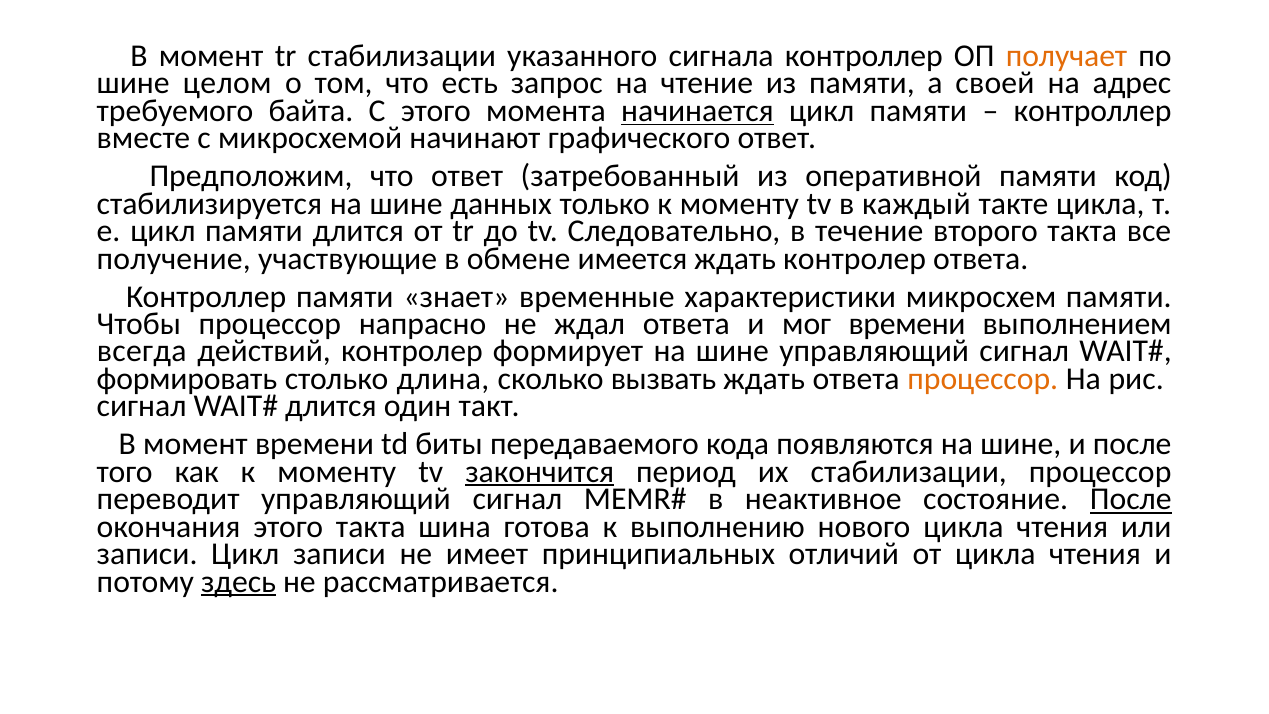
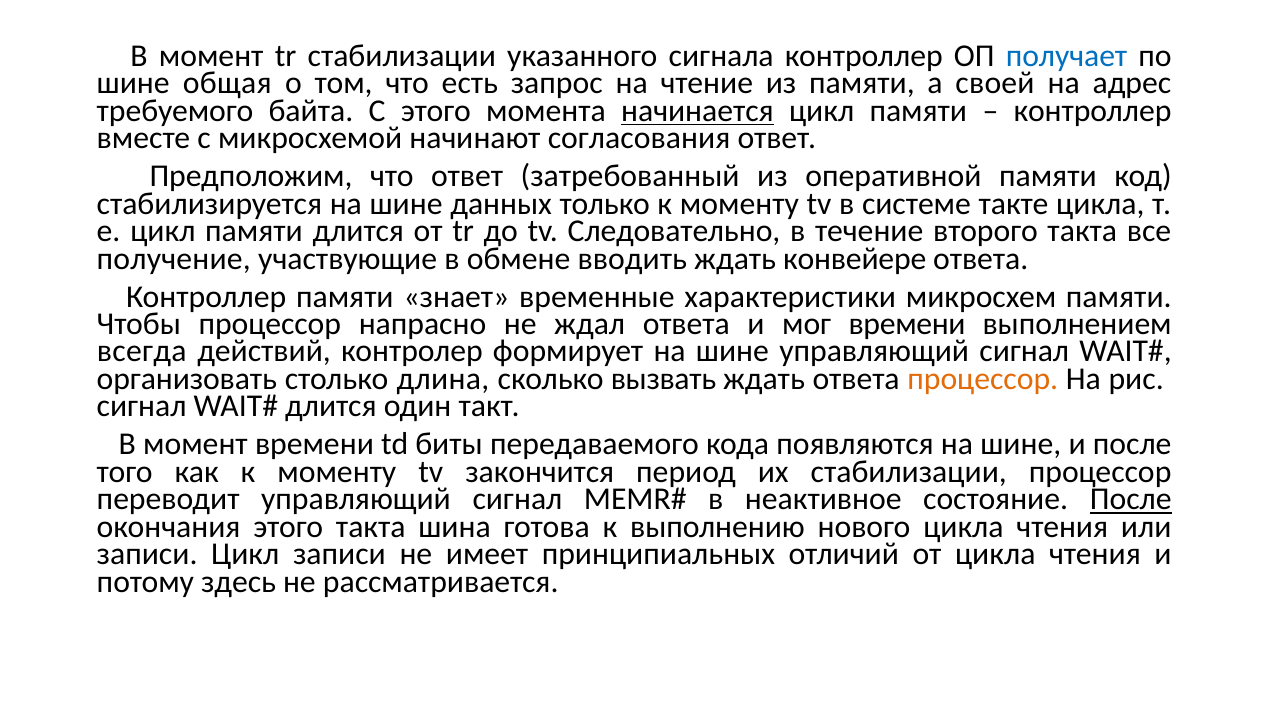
получает colour: orange -> blue
целом: целом -> общая
графического: графического -> согласования
каждый: каждый -> системе
имеется: имеется -> вводить
ждать контролер: контролер -> конвейере
формировать: формировать -> организовать
закончится underline: present -> none
здесь underline: present -> none
